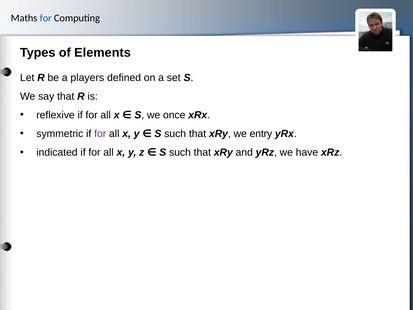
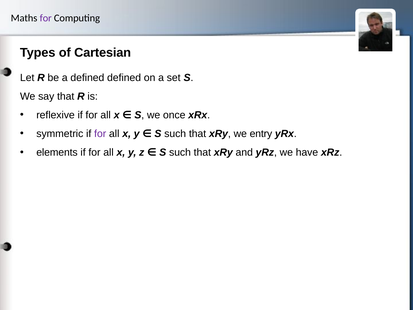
for at (46, 18) colour: blue -> purple
Elements: Elements -> Cartesian
a players: players -> defined
indicated: indicated -> elements
